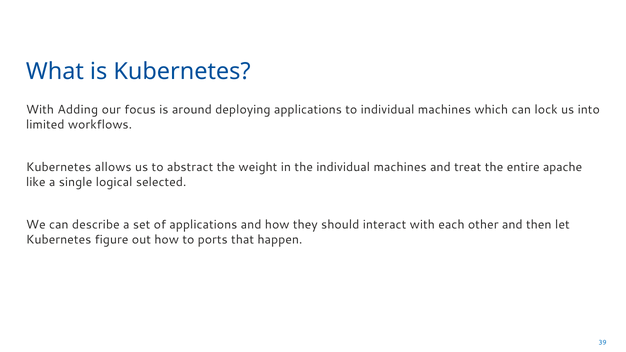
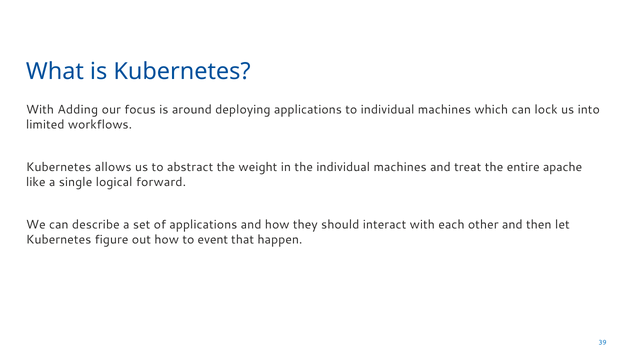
selected: selected -> forward
ports: ports -> event
